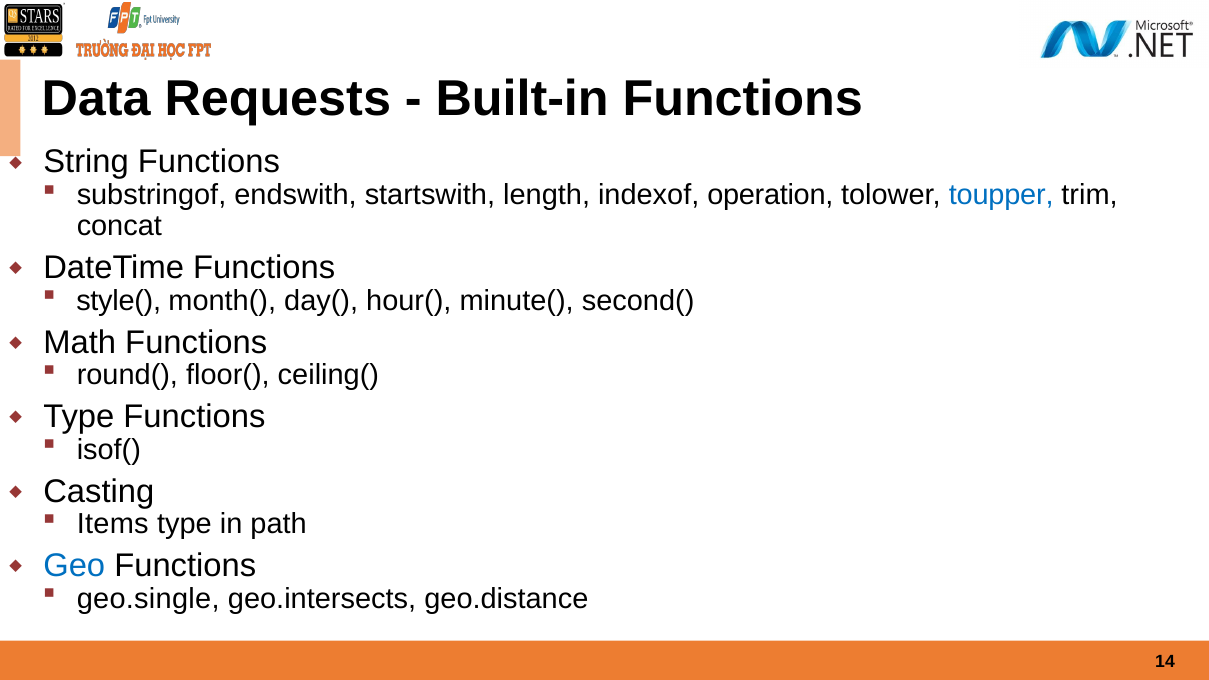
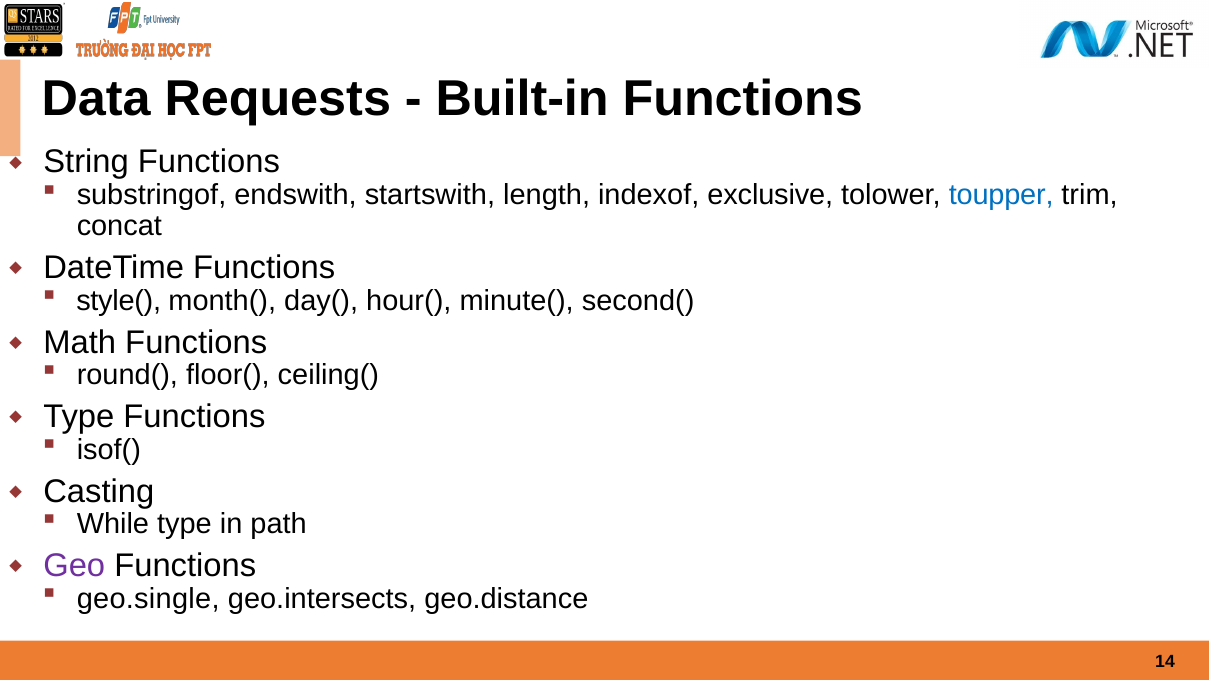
operation: operation -> exclusive
Items: Items -> While
Geo colour: blue -> purple
